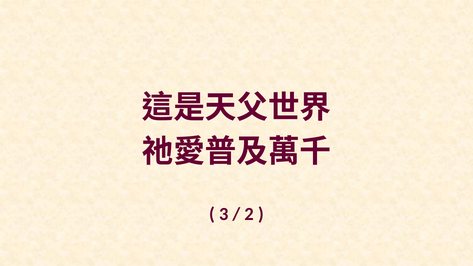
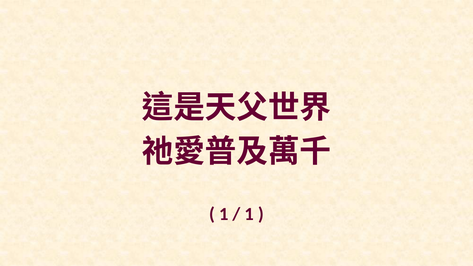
3 at (224, 214): 3 -> 1
2 at (249, 214): 2 -> 1
